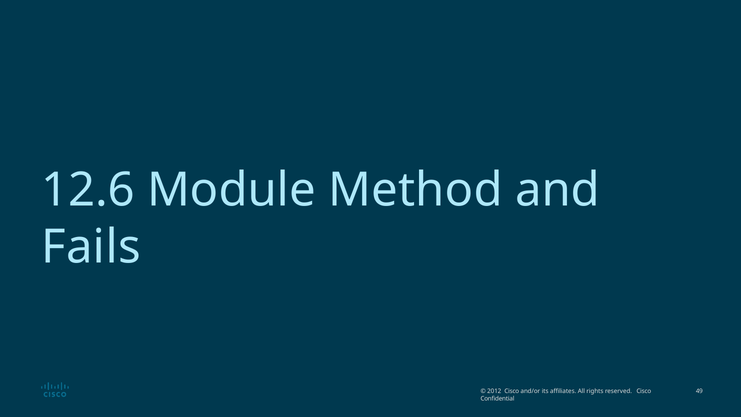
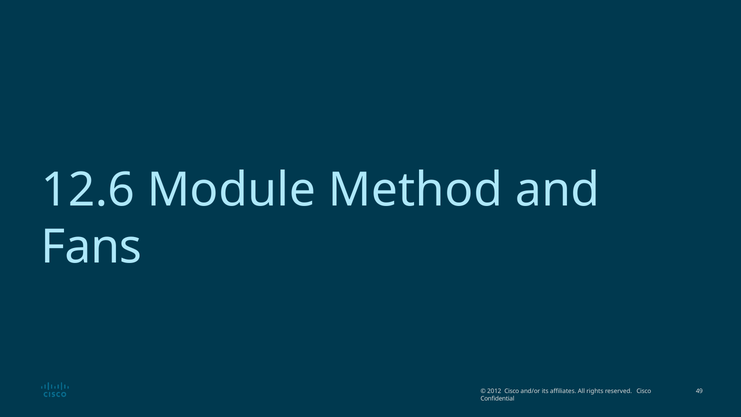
Fails: Fails -> Fans
